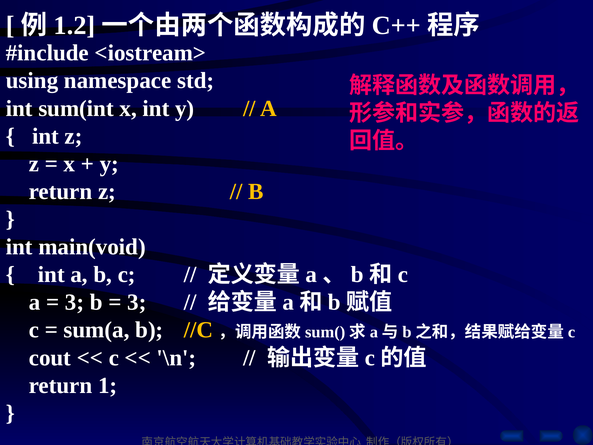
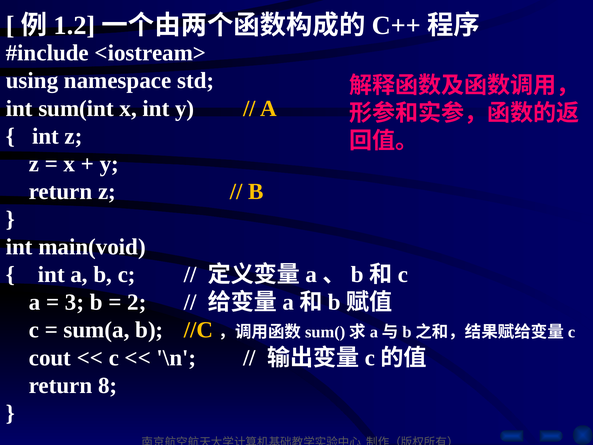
3 at (137, 302): 3 -> 2
1: 1 -> 8
